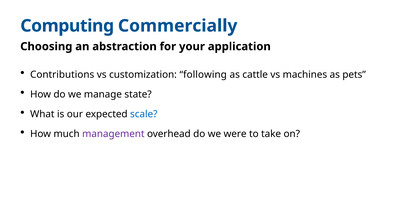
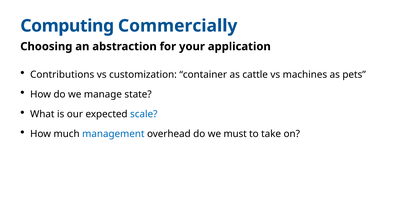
following: following -> container
management colour: purple -> blue
were: were -> must
